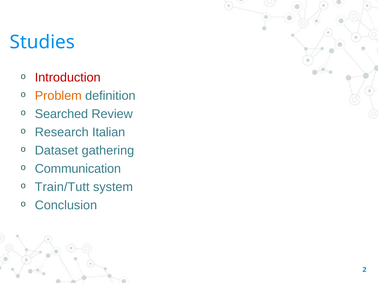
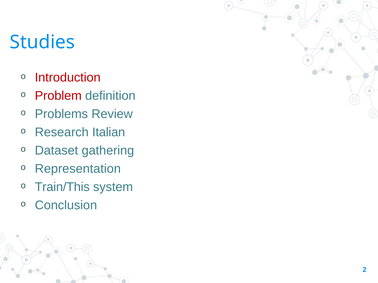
Problem colour: orange -> red
Searched: Searched -> Problems
Communication: Communication -> Representation
Train/Tutt: Train/Tutt -> Train/This
